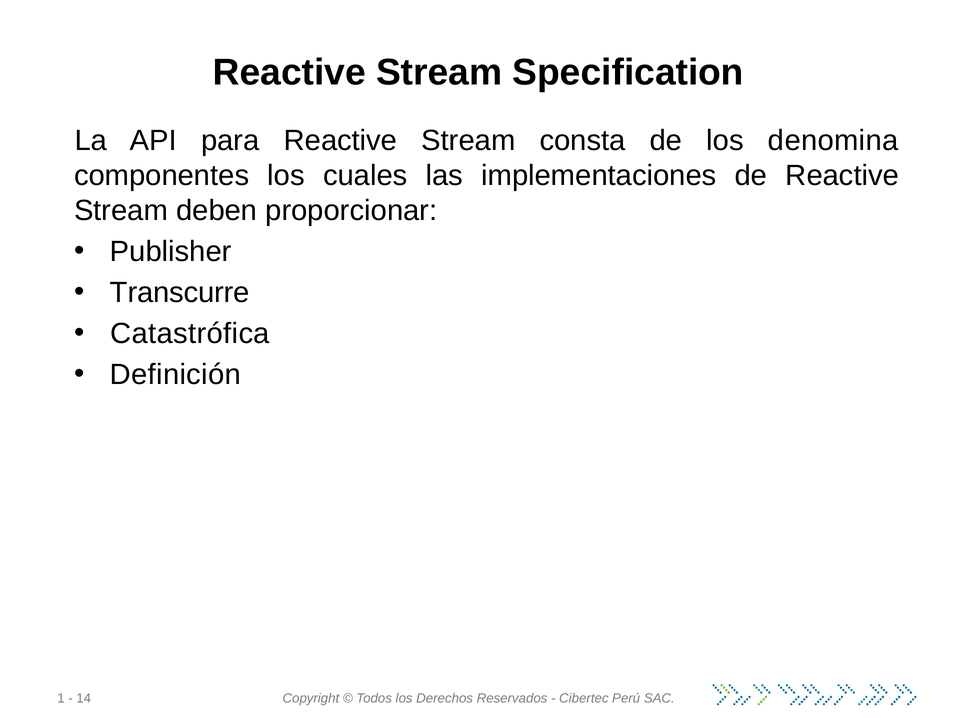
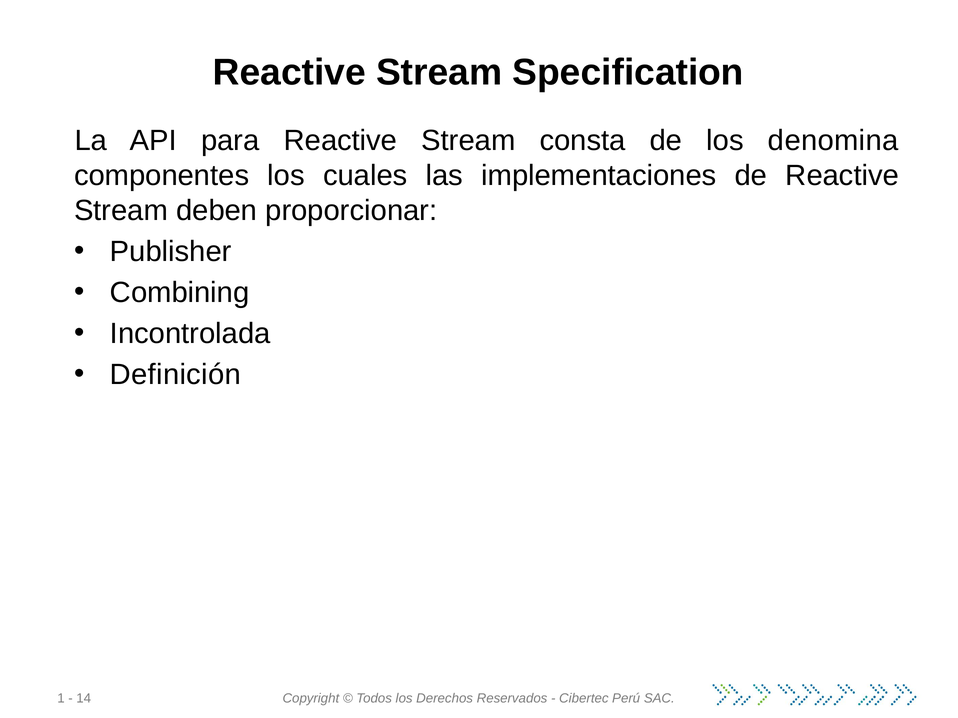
Transcurre: Transcurre -> Combining
Catastrófica: Catastrófica -> Incontrolada
